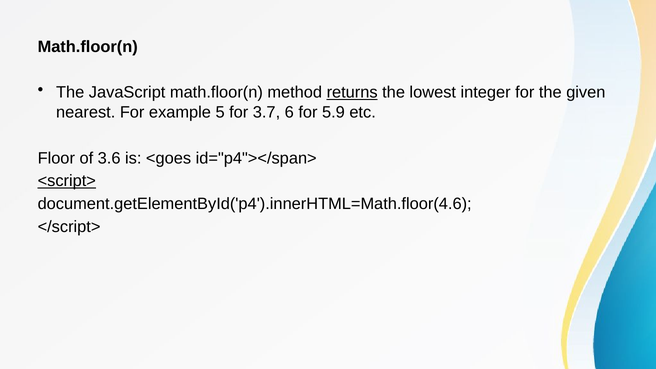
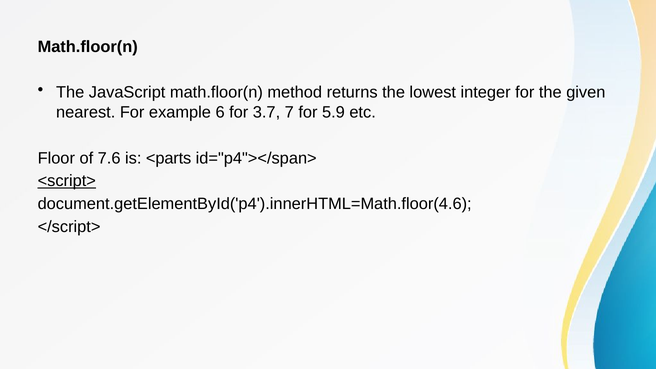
returns underline: present -> none
5: 5 -> 6
6: 6 -> 7
3.6: 3.6 -> 7.6
<goes: <goes -> <parts
